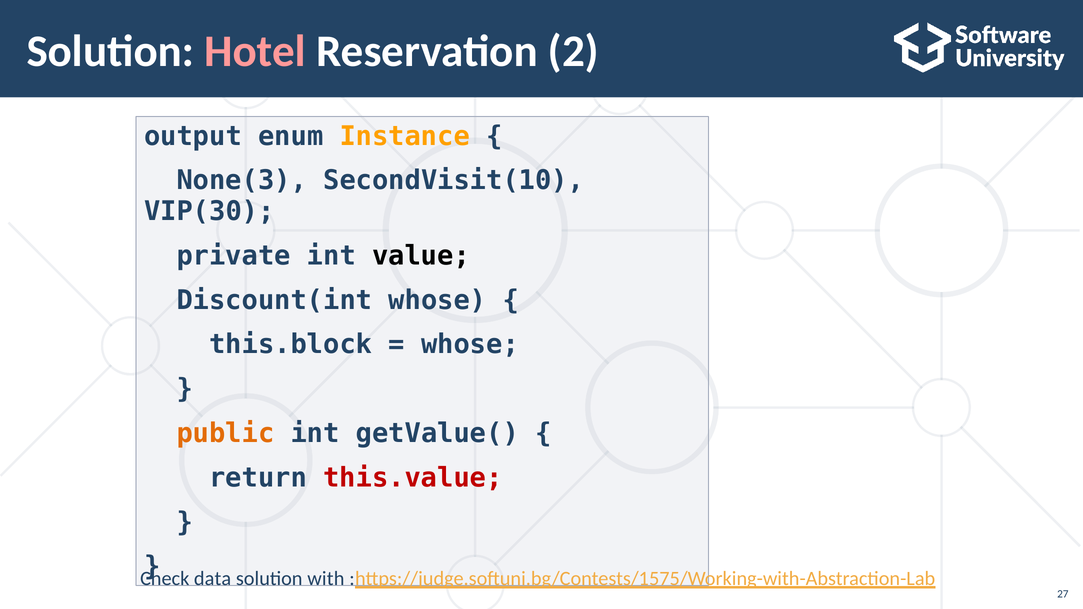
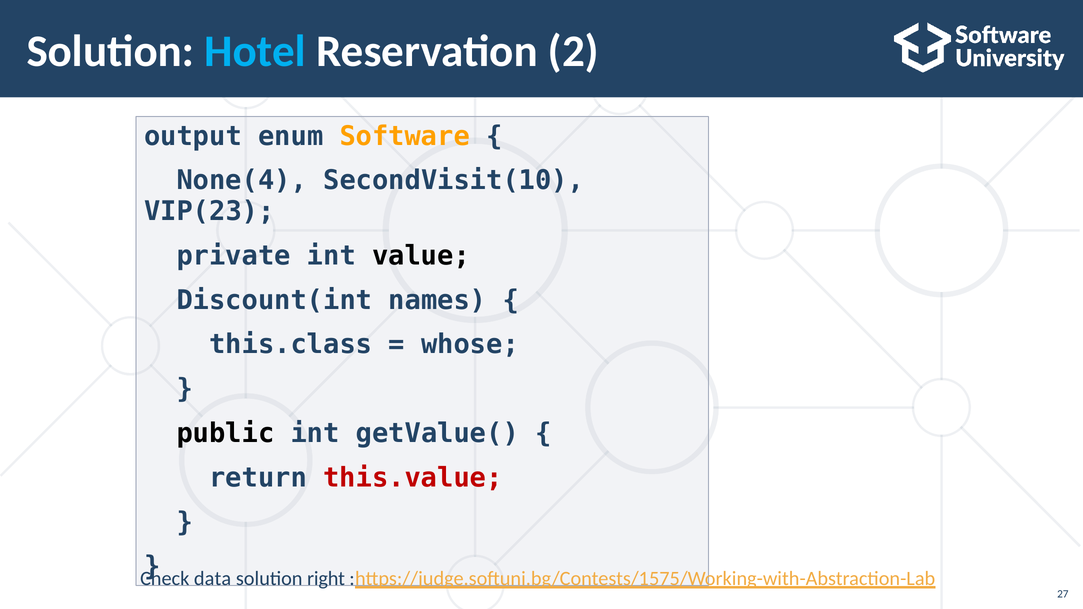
Hotel colour: pink -> light blue
Instance: Instance -> Software
None(3: None(3 -> None(4
VIP(30: VIP(30 -> VIP(23
Discount(int whose: whose -> names
this.block: this.block -> this.class
public colour: orange -> black
with: with -> right
